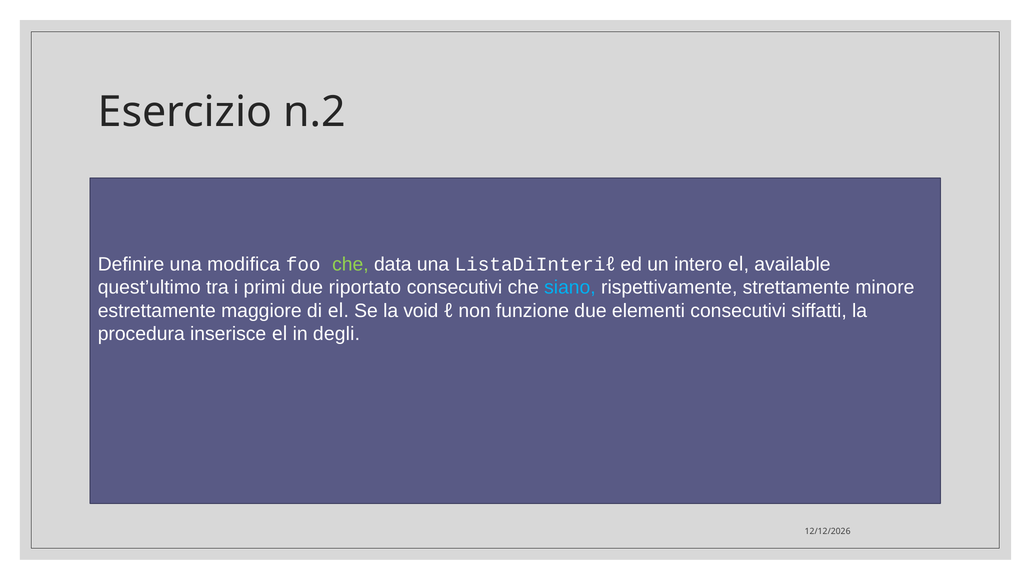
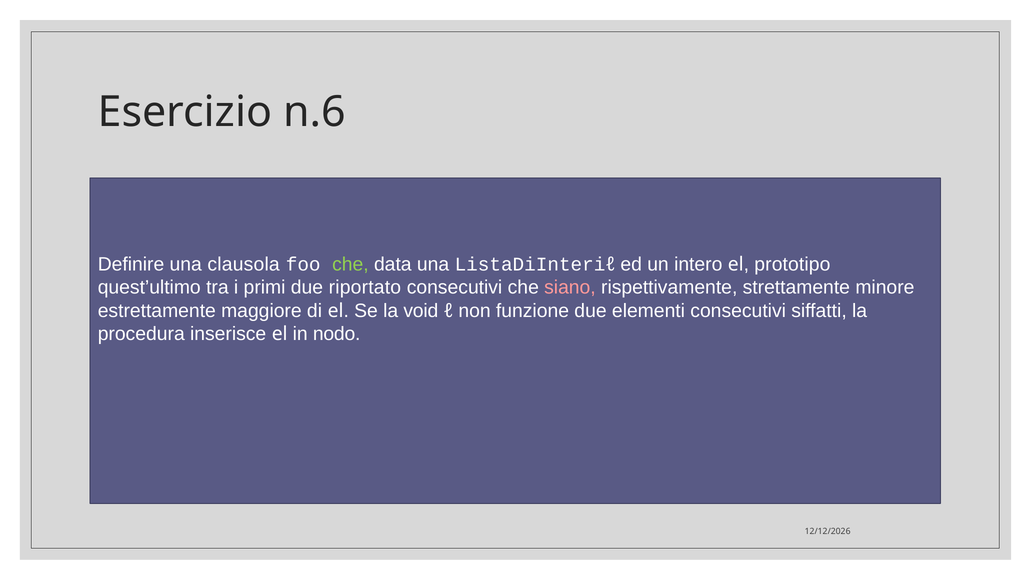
n.2: n.2 -> n.6
modifica: modifica -> clausola
available: available -> prototipo
siano colour: light blue -> pink
degli: degli -> nodo
